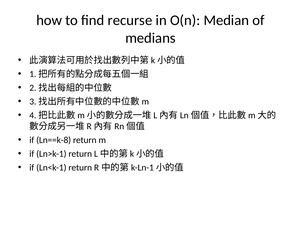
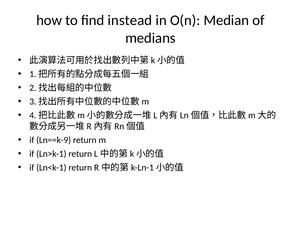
recurse: recurse -> instead
Ln==k-8: Ln==k-8 -> Ln==k-9
